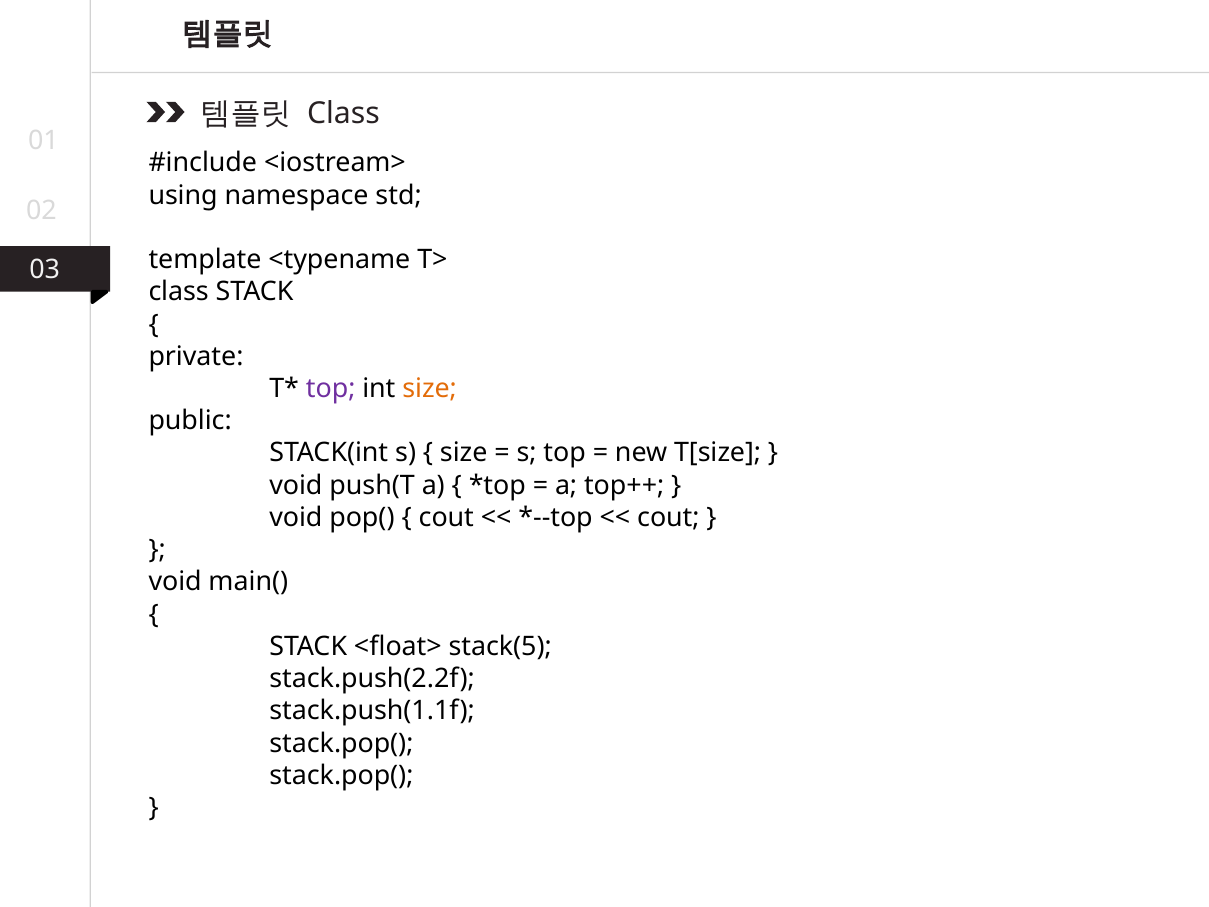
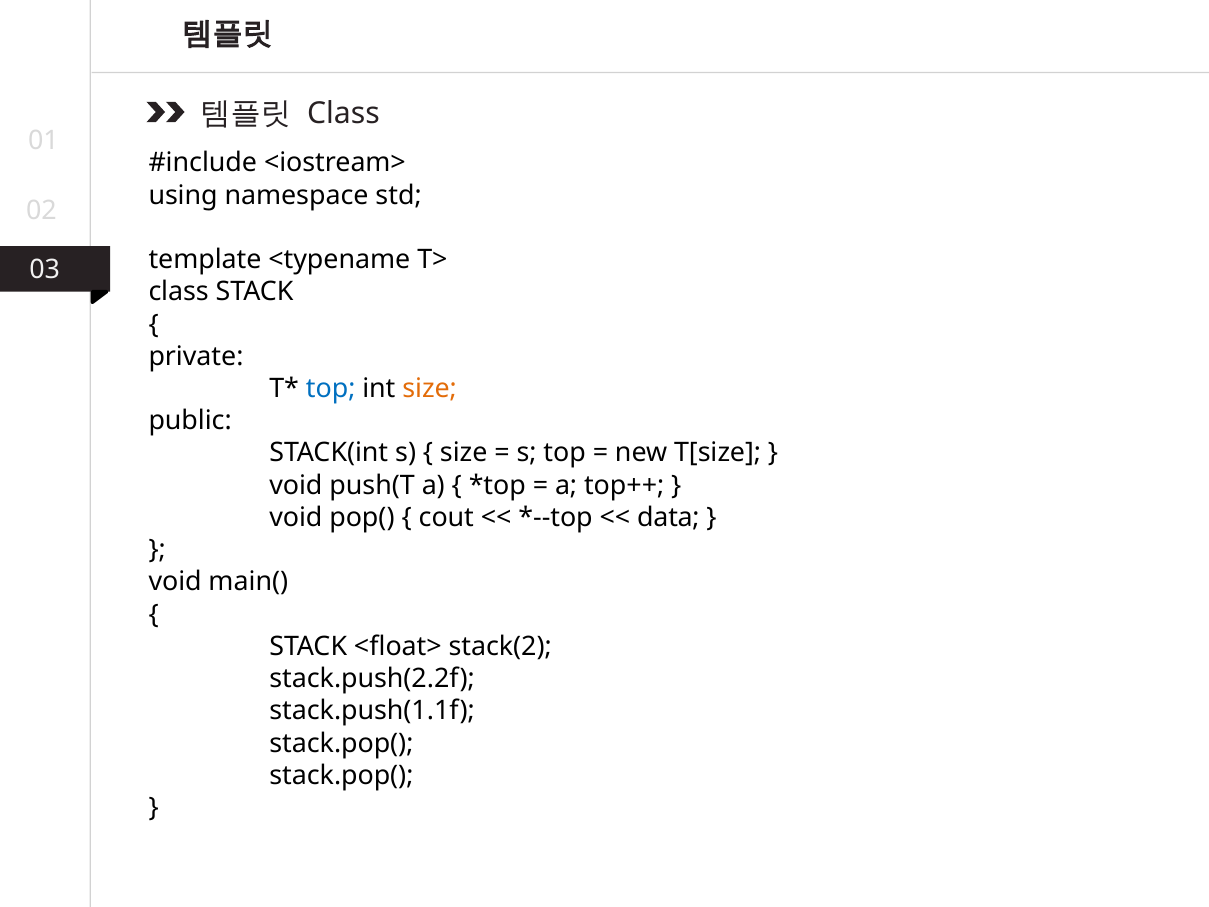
top at (331, 389) colour: purple -> blue
cout at (668, 517): cout -> data
stack(5: stack(5 -> stack(2
